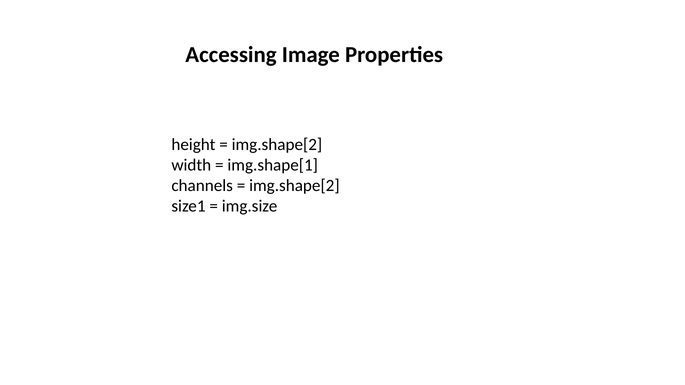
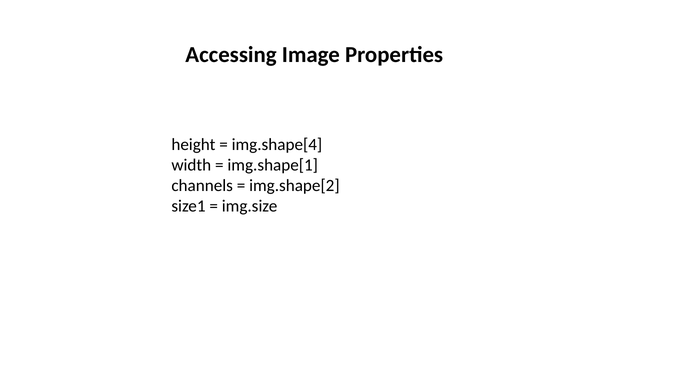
img.shape[2 at (277, 144): img.shape[2 -> img.shape[4
